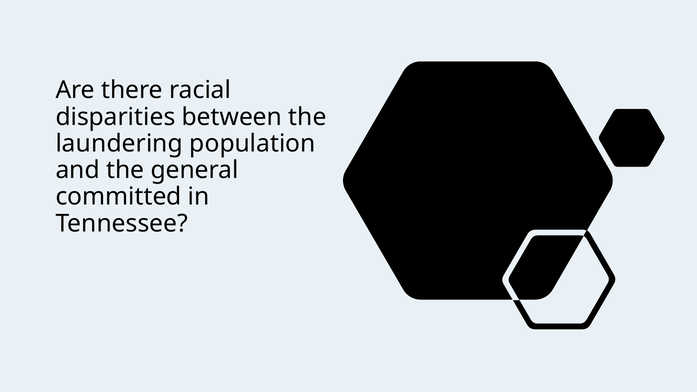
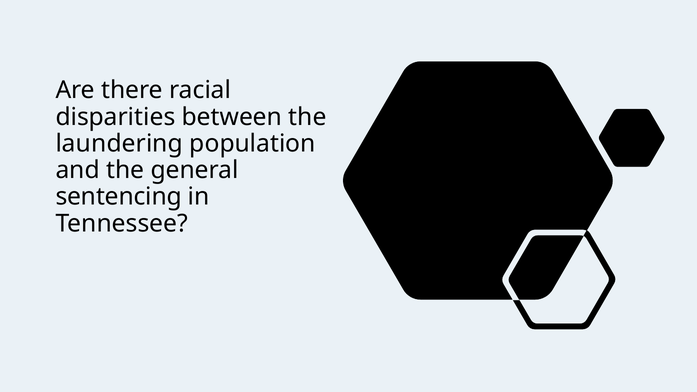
committed: committed -> sentencing
